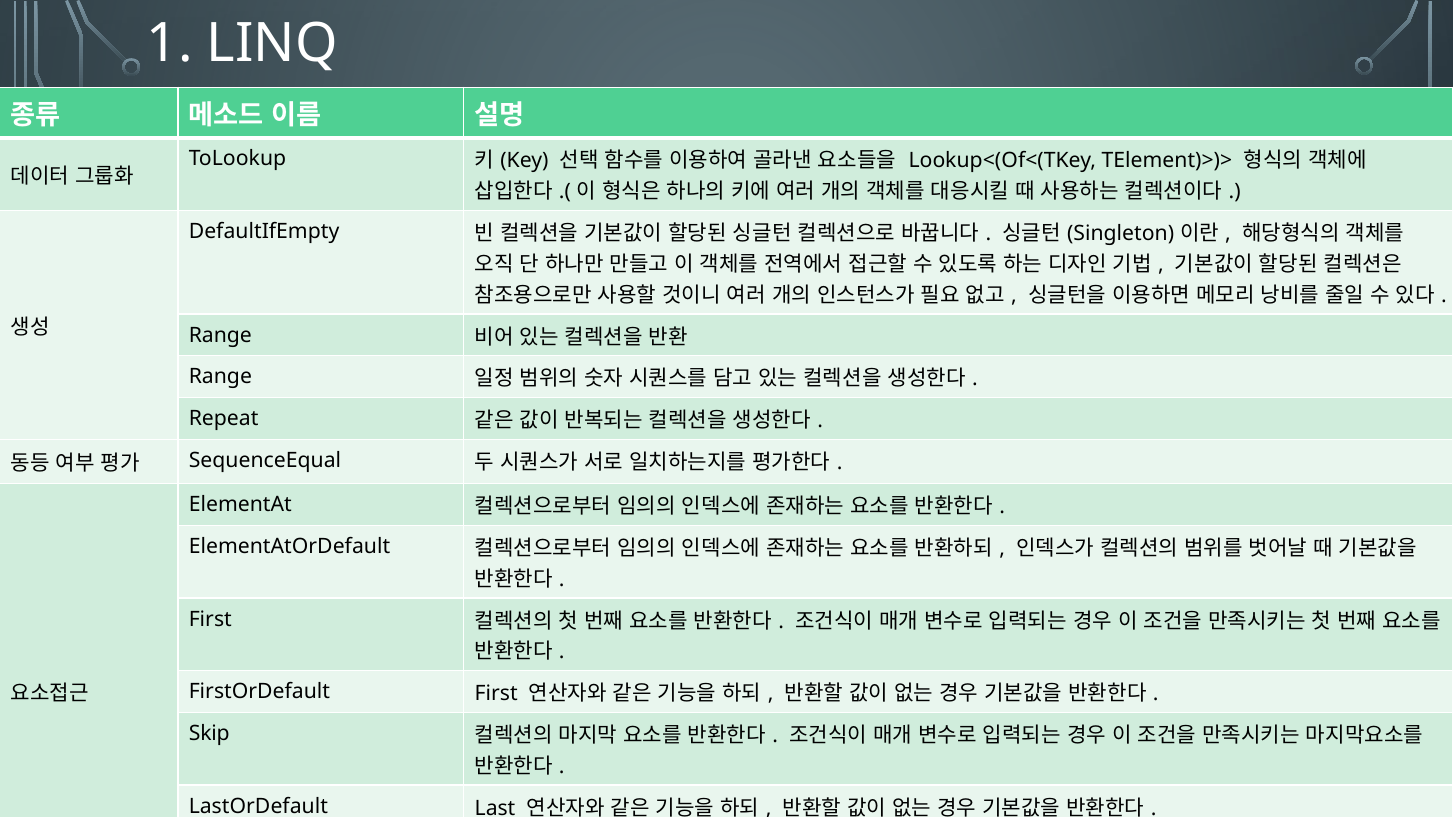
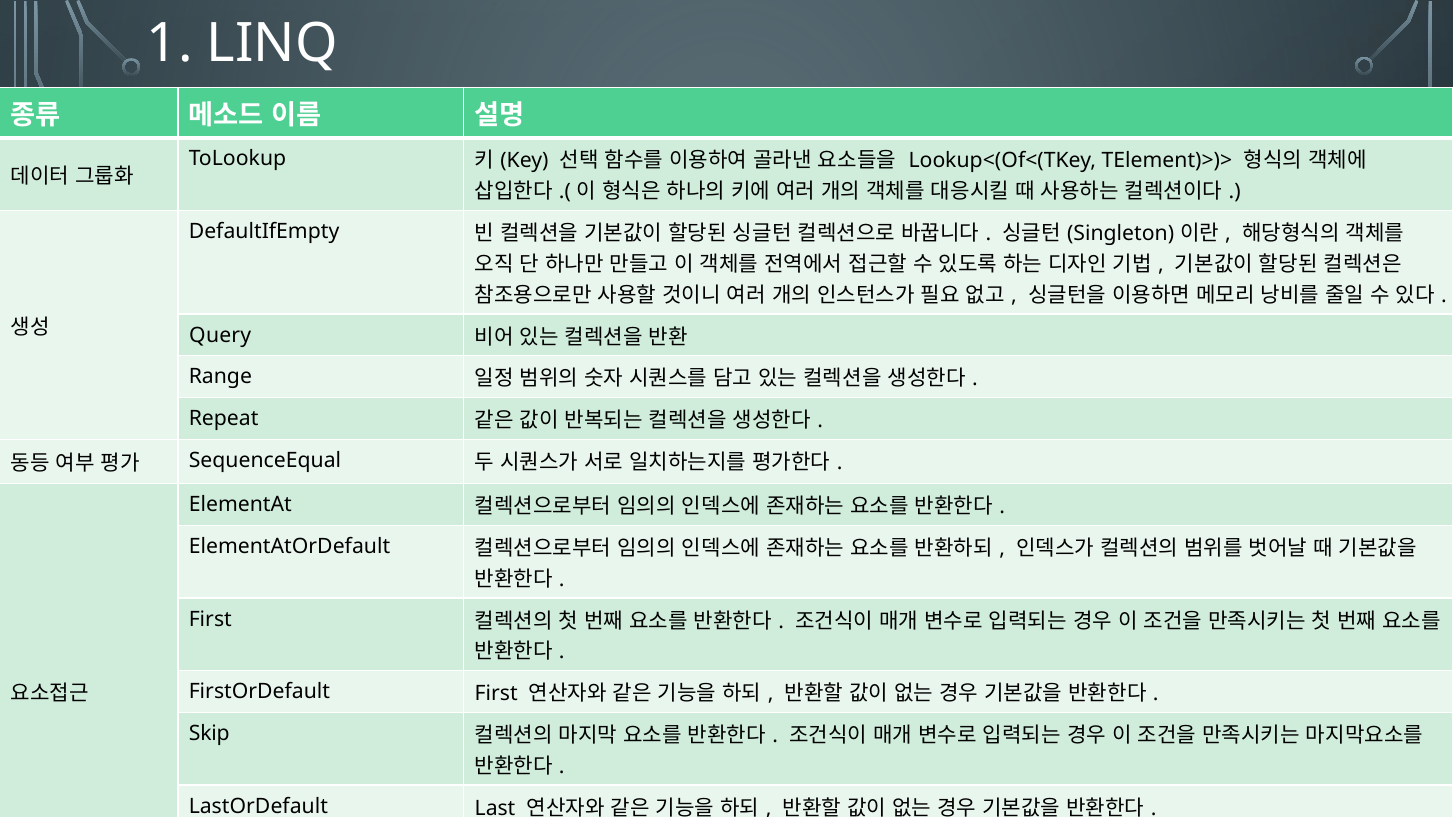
Range at (220, 335): Range -> Query
